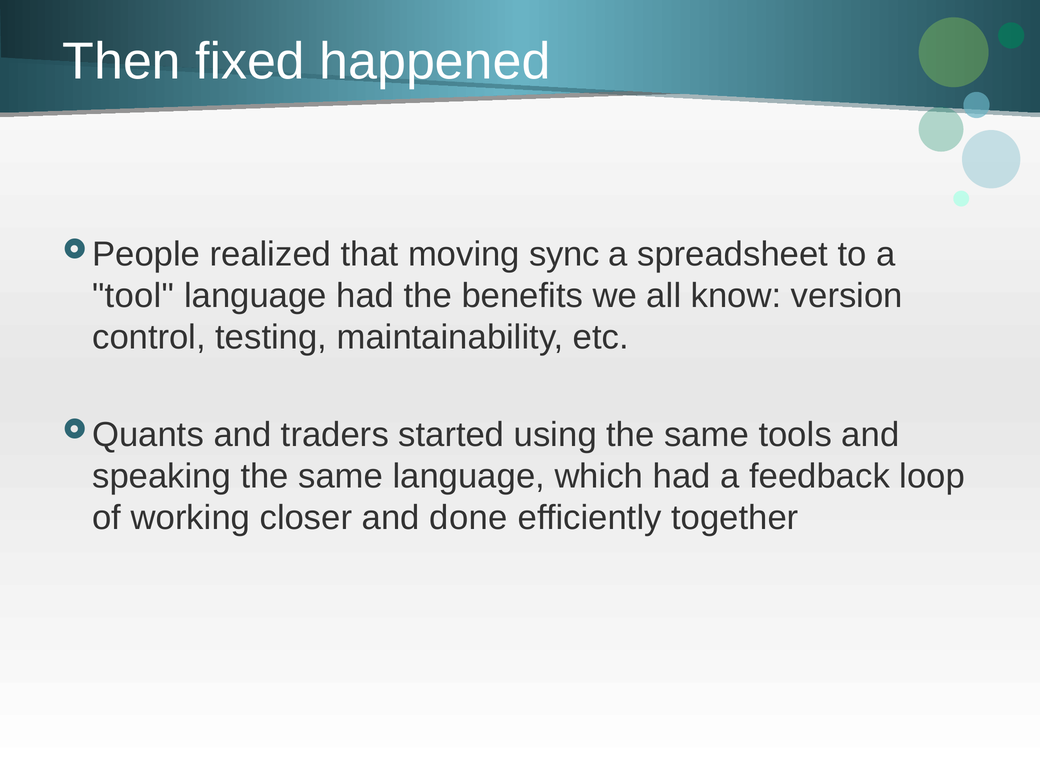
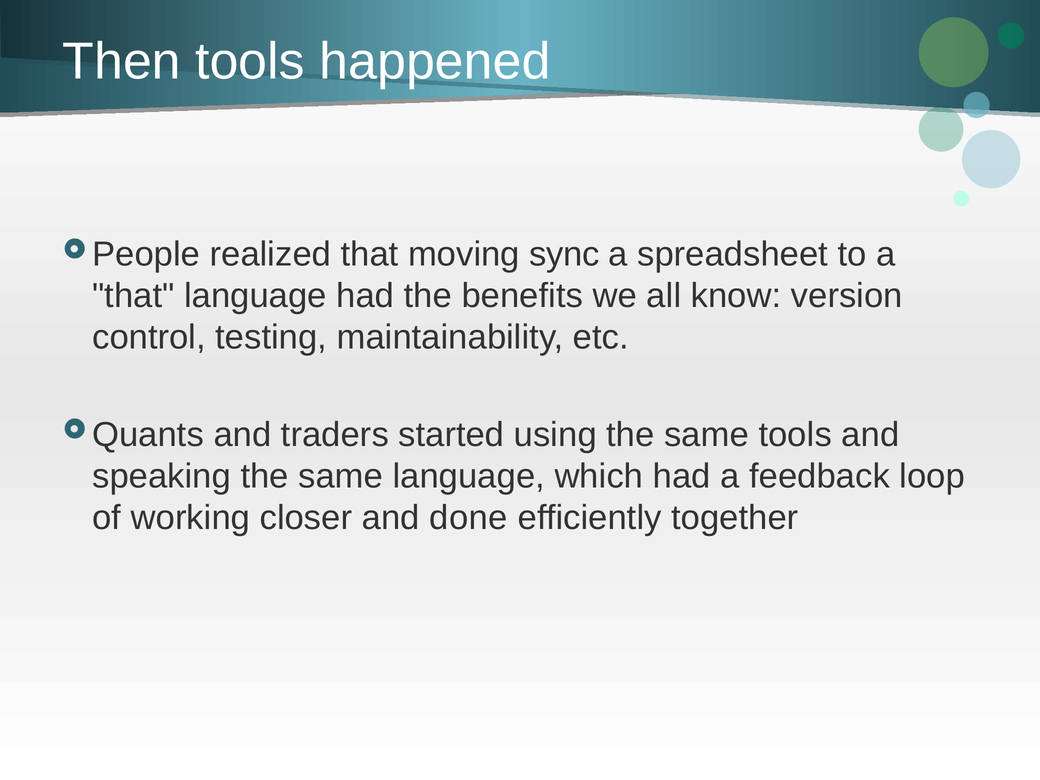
Then fixed: fixed -> tools
tool at (133, 296): tool -> that
